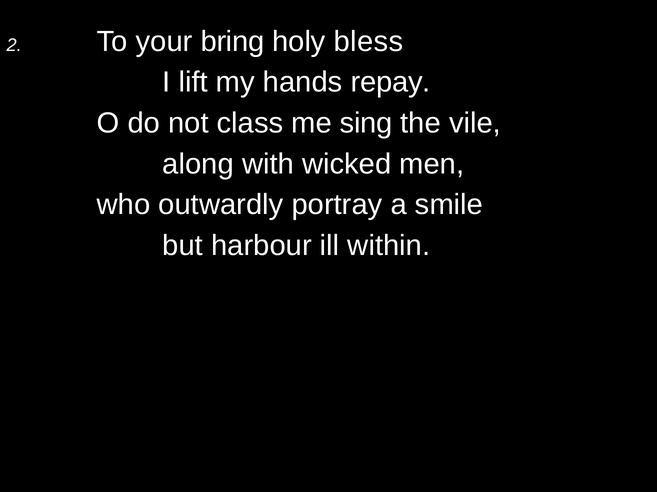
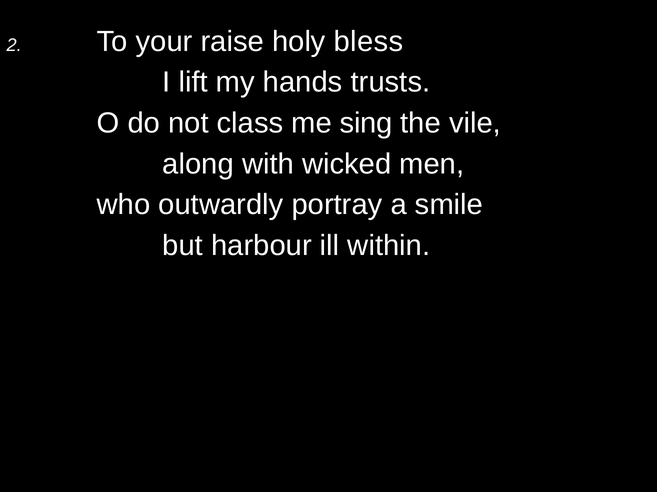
bring: bring -> raise
repay: repay -> trusts
